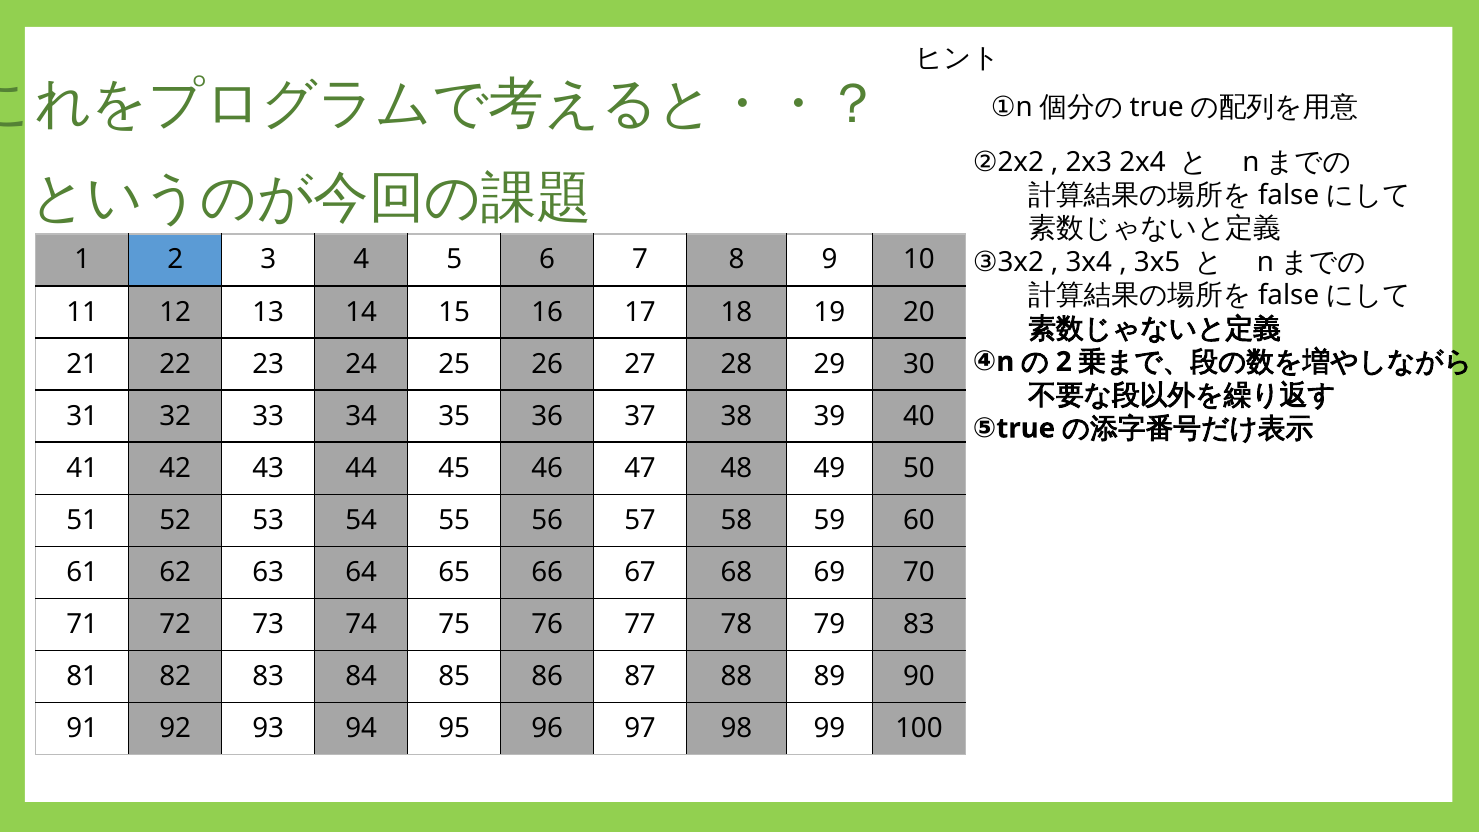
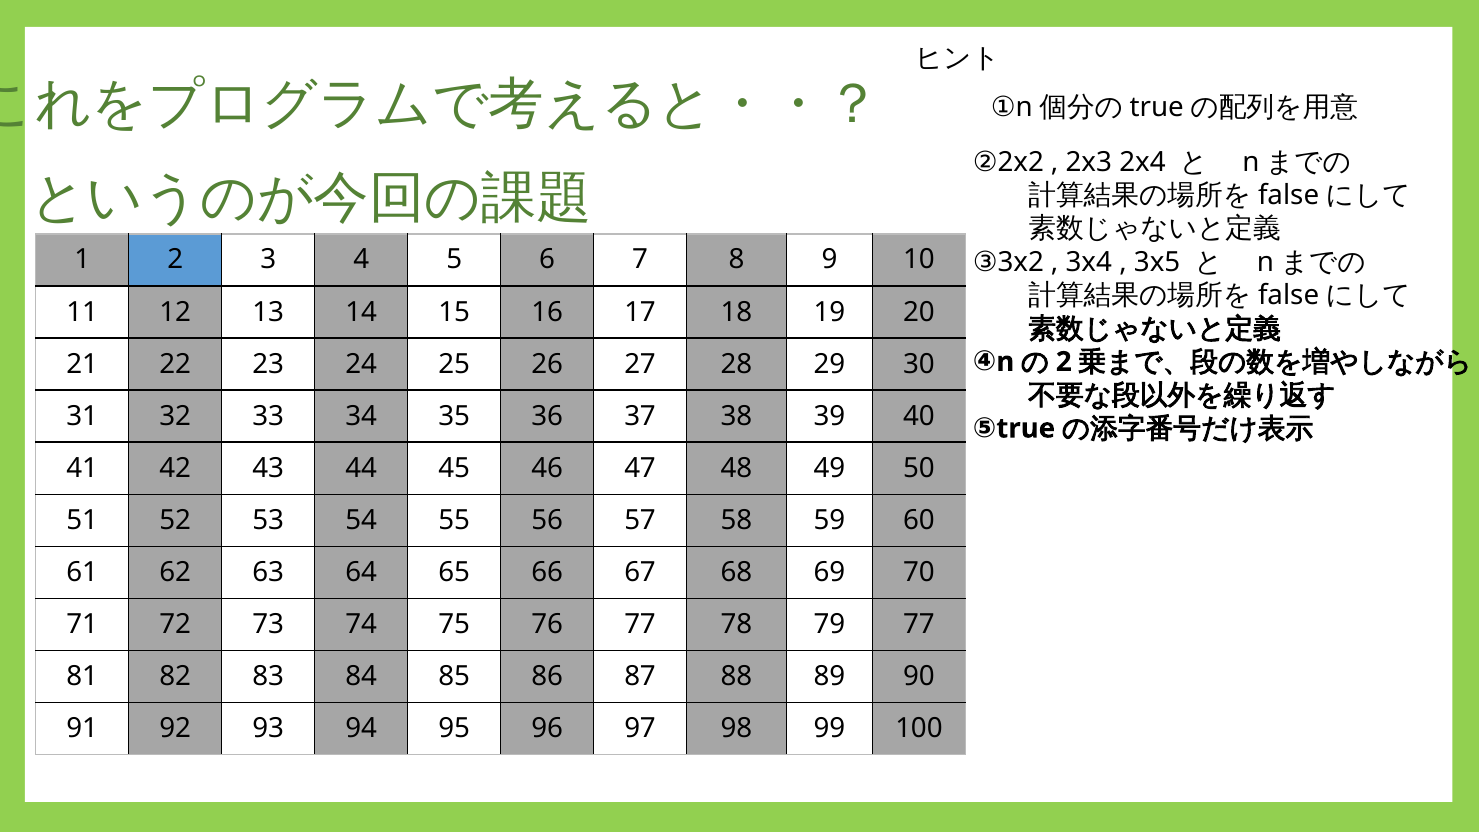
79 83: 83 -> 77
